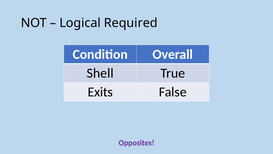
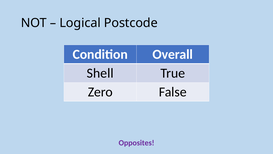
Required: Required -> Postcode
Exits: Exits -> Zero
